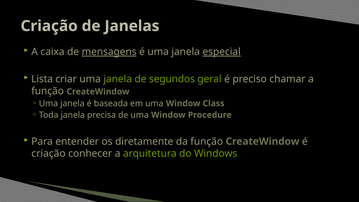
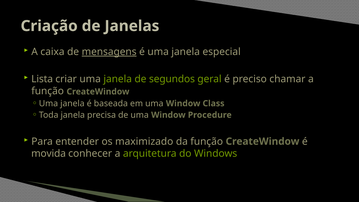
especial underline: present -> none
diretamente: diretamente -> maximizado
criação at (48, 153): criação -> movida
